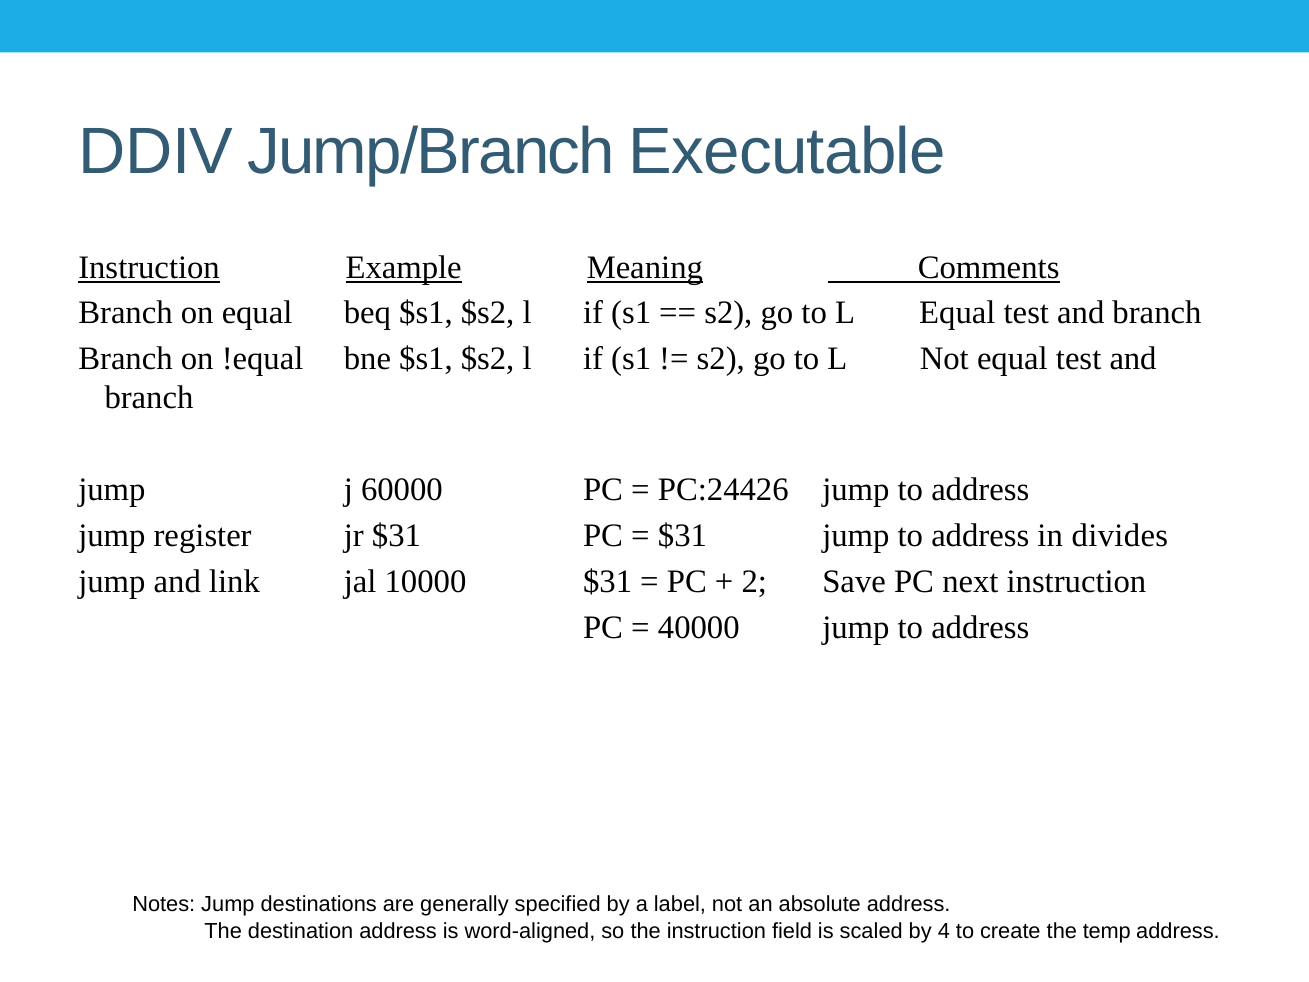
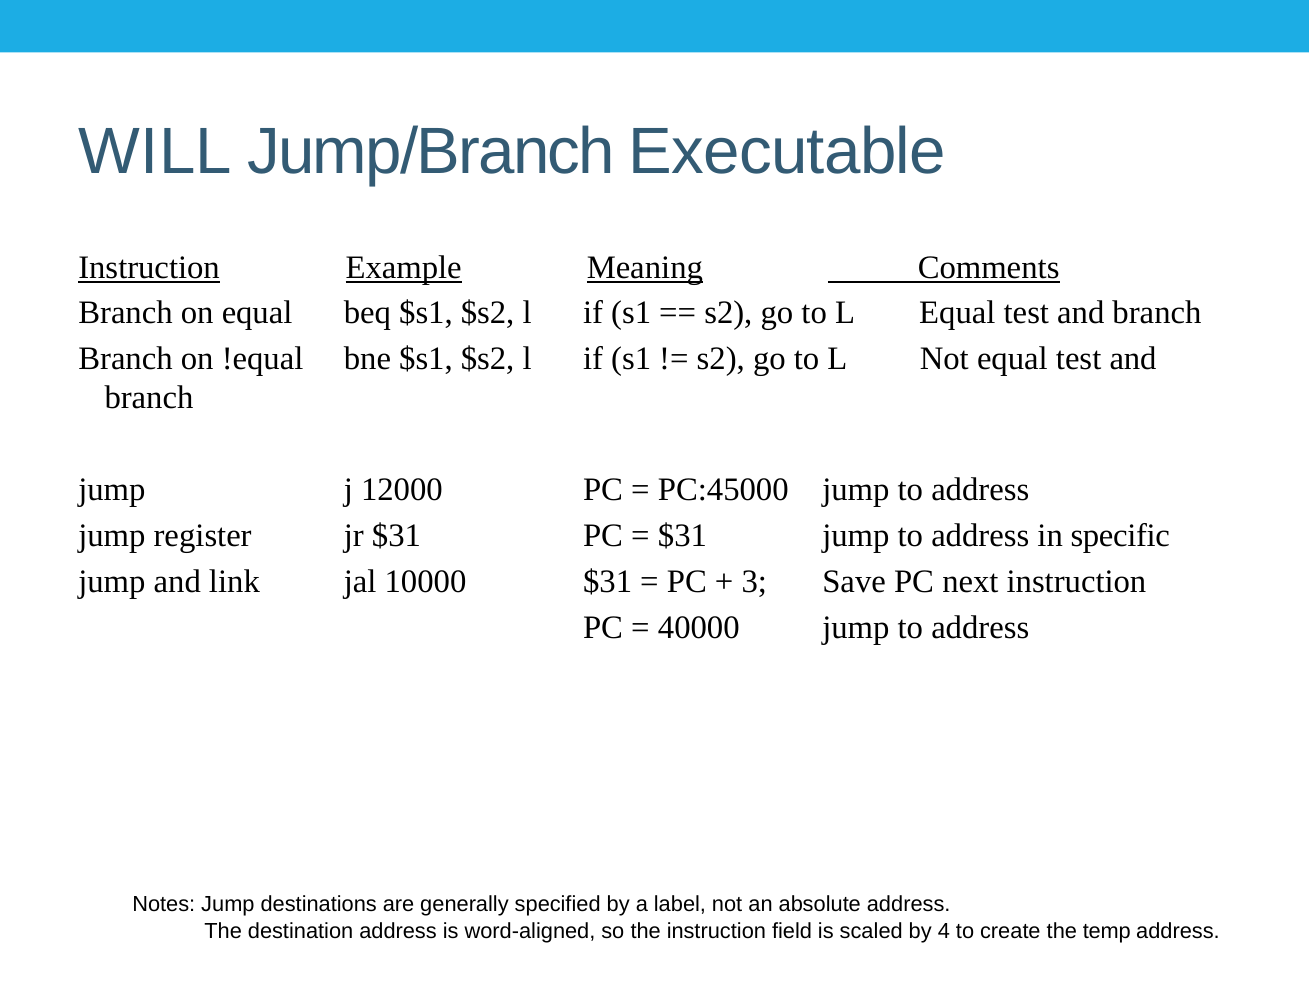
DDIV: DDIV -> WILL
60000: 60000 -> 12000
PC:24426: PC:24426 -> PC:45000
divides: divides -> specific
2: 2 -> 3
